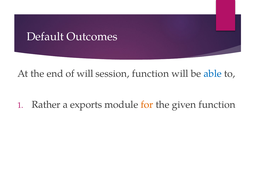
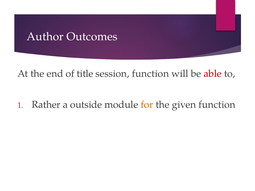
Default: Default -> Author
of will: will -> title
able colour: blue -> red
exports: exports -> outside
